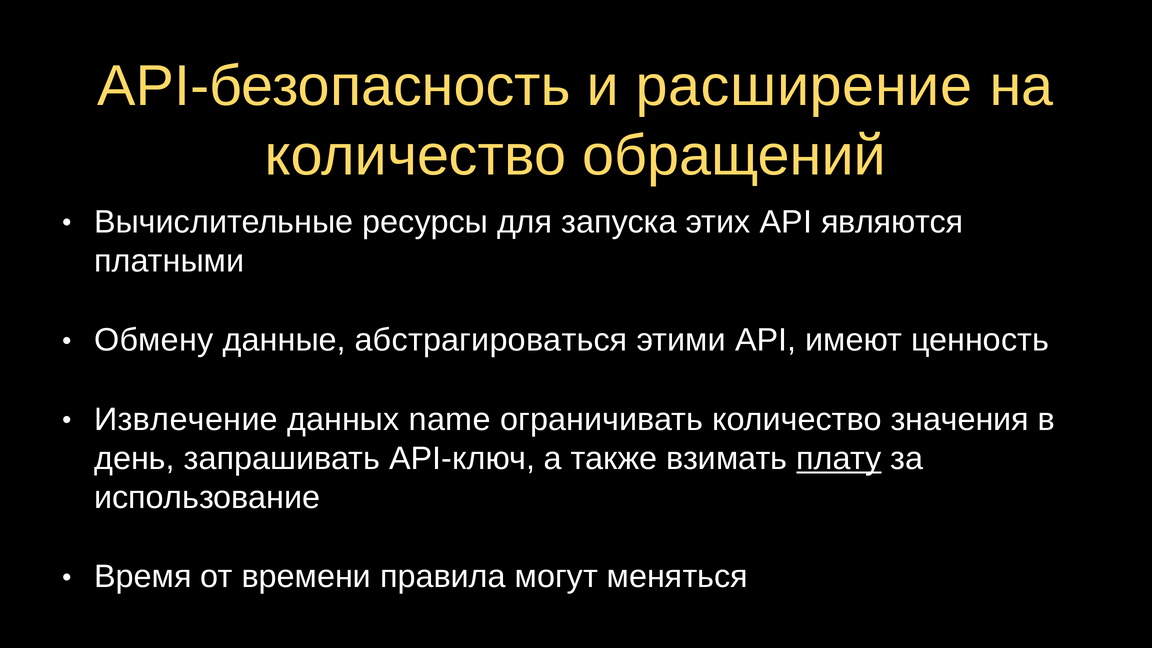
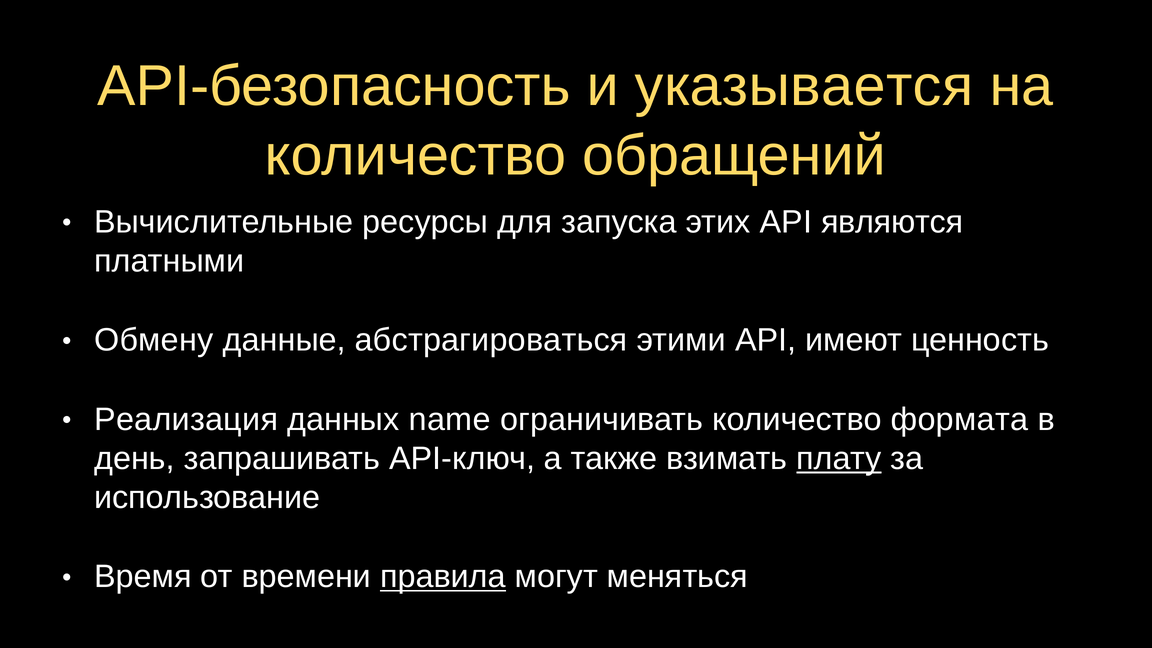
расширение: расширение -> указывается
Извлечение: Извлечение -> Реализация
значения: значения -> формата
правила underline: none -> present
